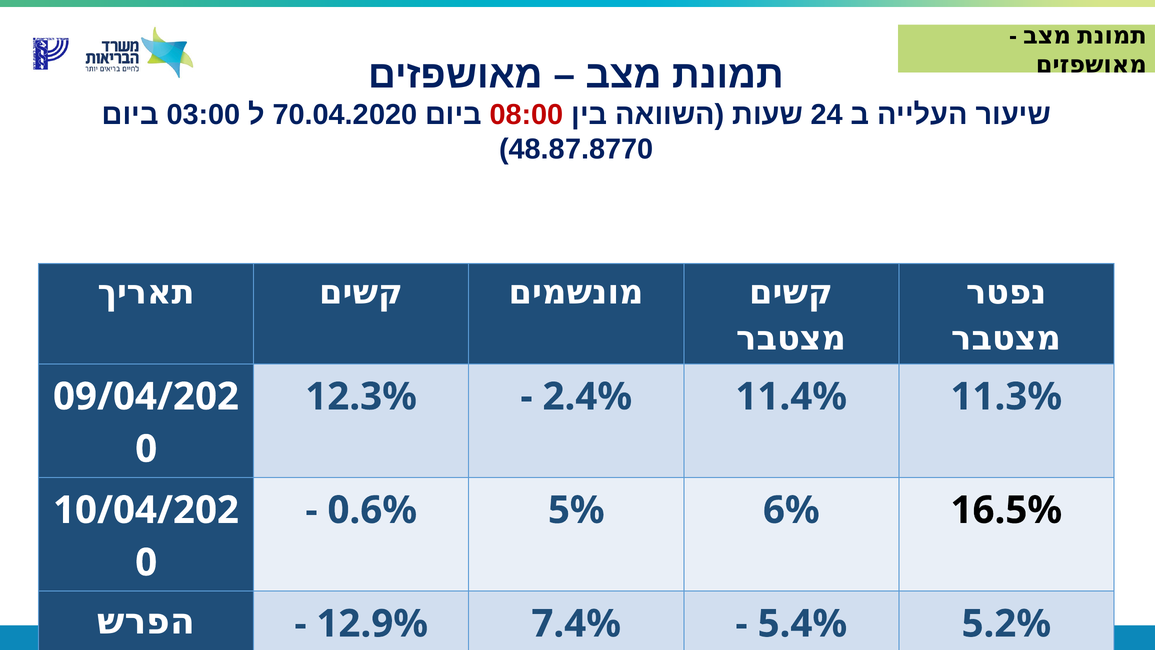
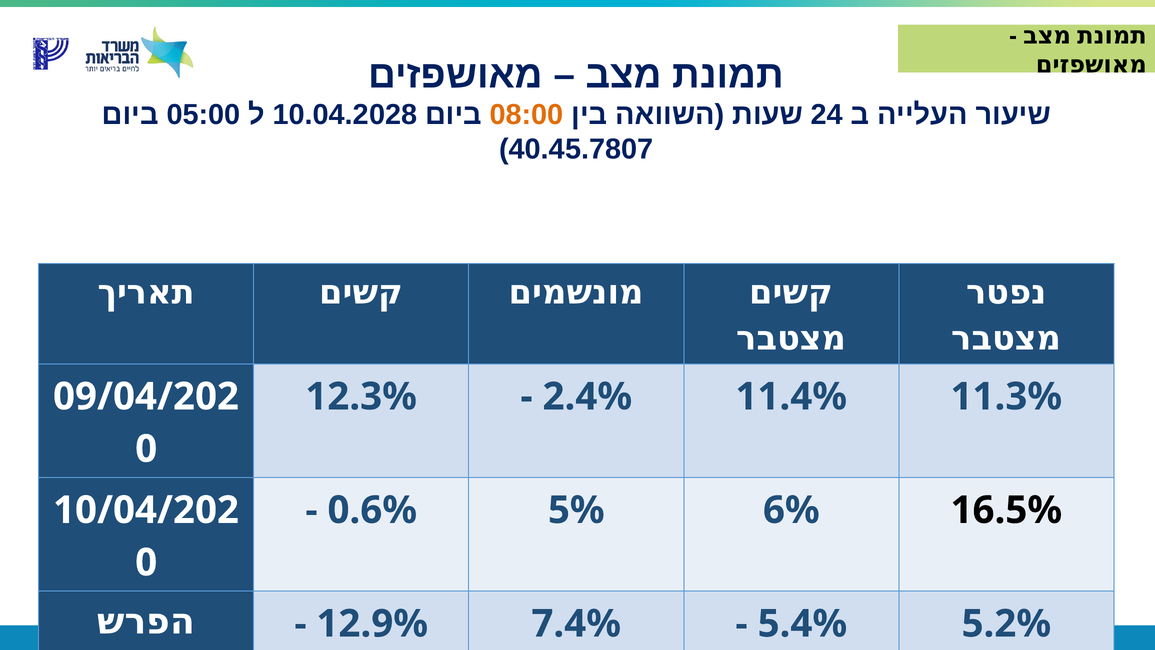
03:00: 03:00 -> 05:00
70.04.2020: 70.04.2020 -> 10.04.2028
08:00 colour: red -> orange
48.87.8770: 48.87.8770 -> 40.45.7807
